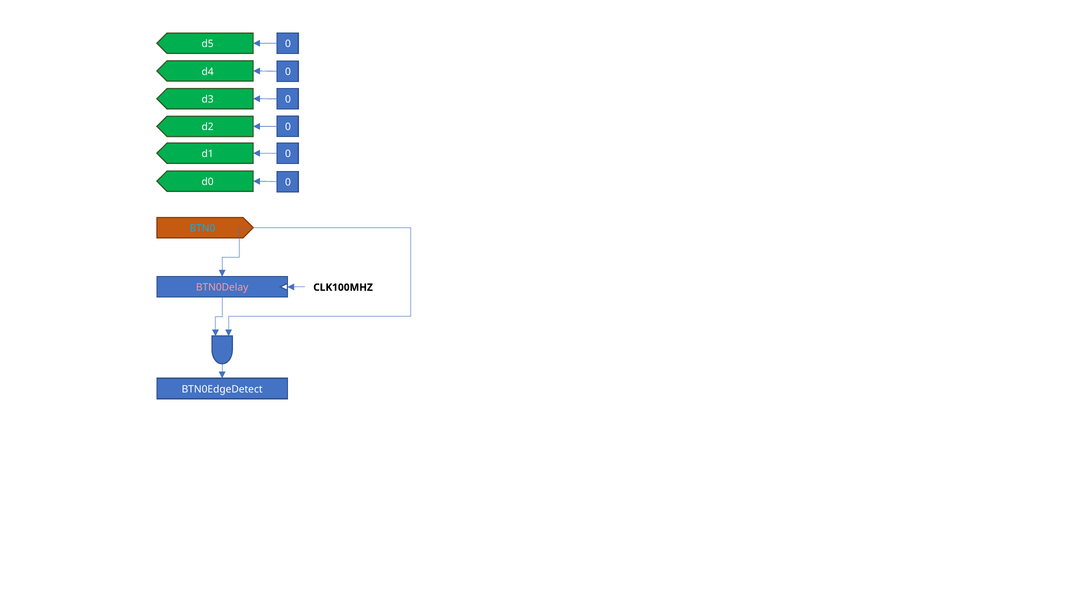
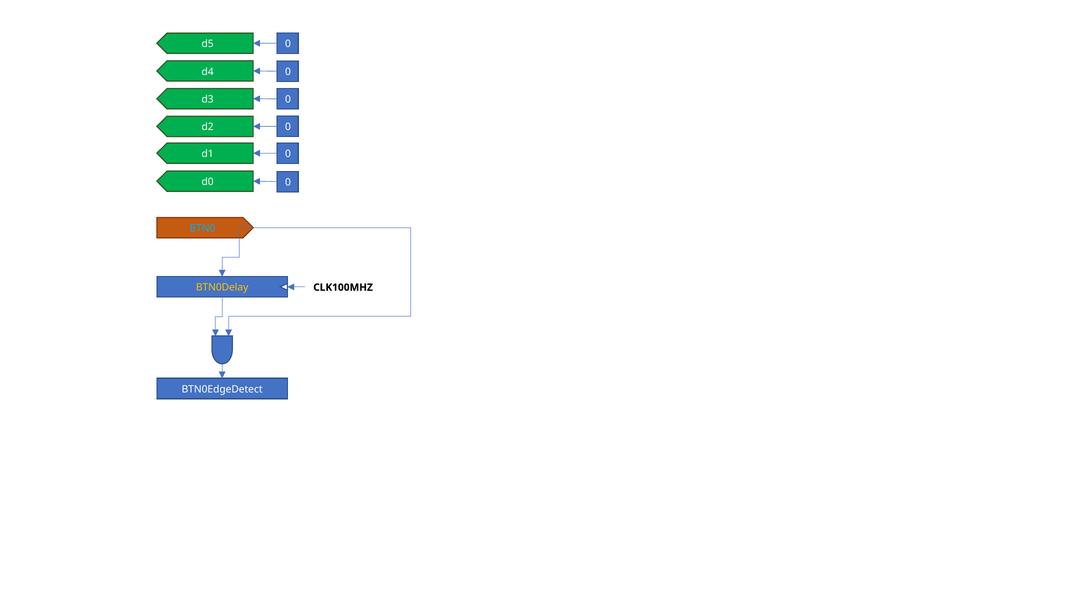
BTN0Delay colour: pink -> yellow
